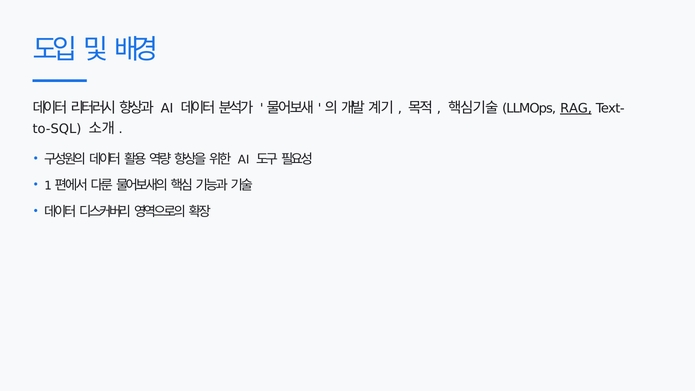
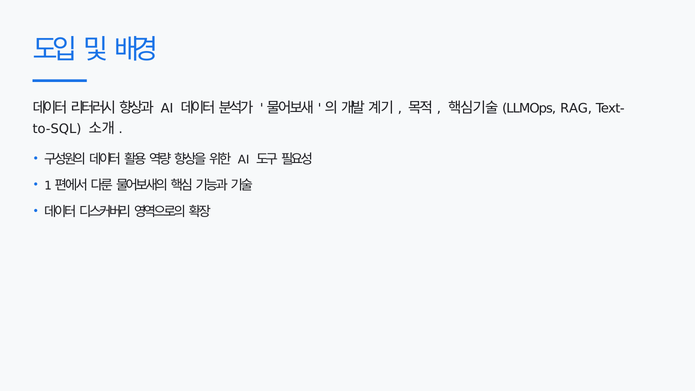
RAG underline: present -> none
